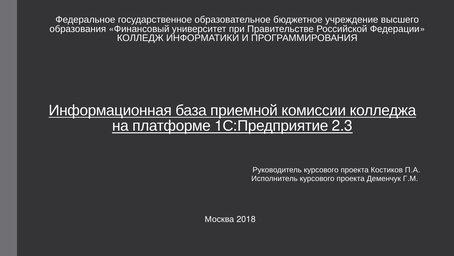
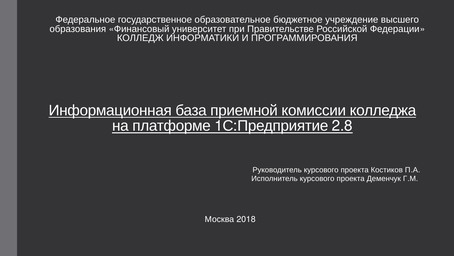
2.3: 2.3 -> 2.8
